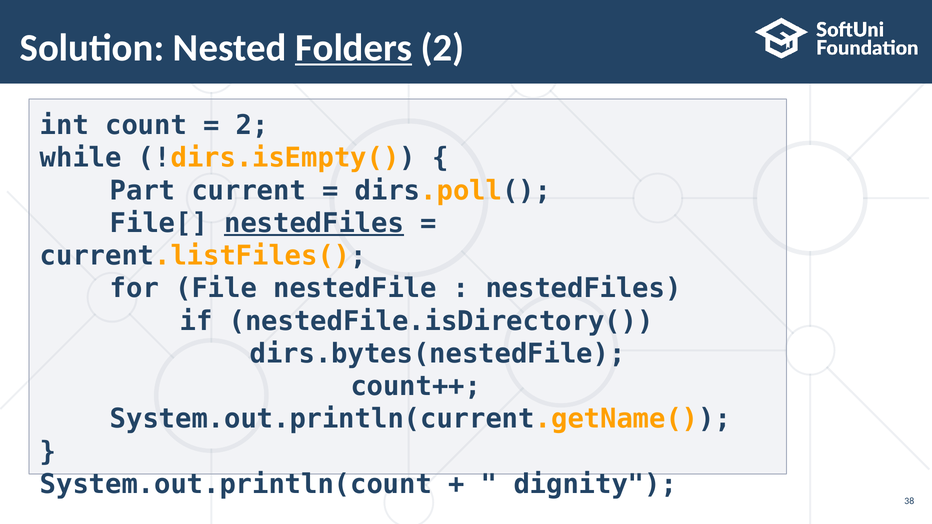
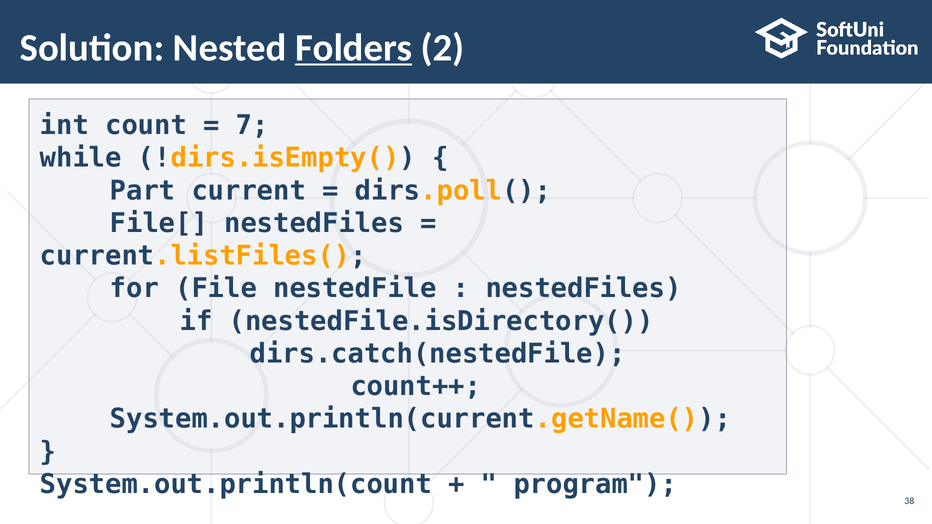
2 at (252, 125): 2 -> 7
nestedFiles at (314, 223) underline: present -> none
dirs.bytes(nestedFile: dirs.bytes(nestedFile -> dirs.catch(nestedFile
dignity: dignity -> program
